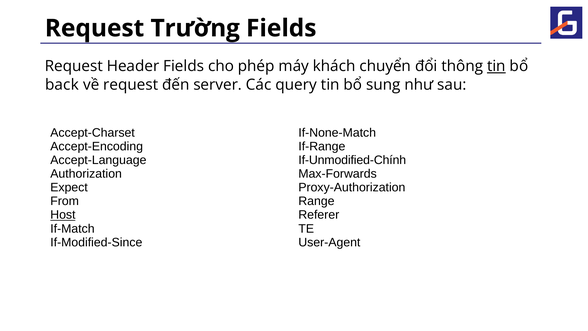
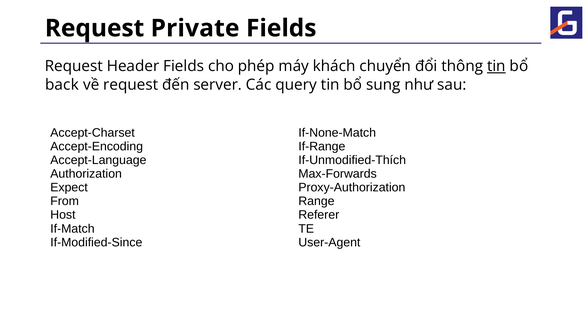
Trường: Trường -> Private
If-Unmodified-Chính: If-Unmodified-Chính -> If-Unmodified-Thích
Host underline: present -> none
